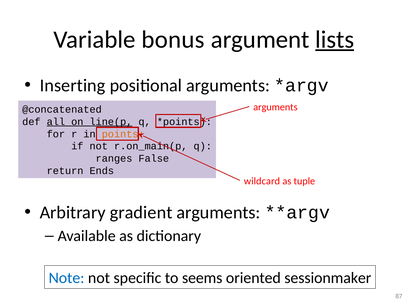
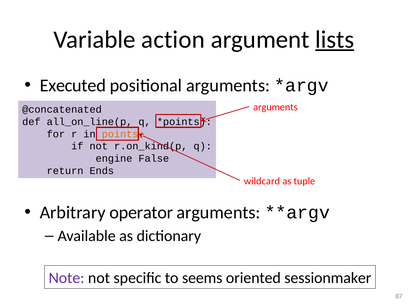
bonus: bonus -> action
Inserting: Inserting -> Executed
all_on_line(p underline: present -> none
r.on_main(p: r.on_main(p -> r.on_kind(p
ranges: ranges -> engine
gradient: gradient -> operator
Note colour: blue -> purple
